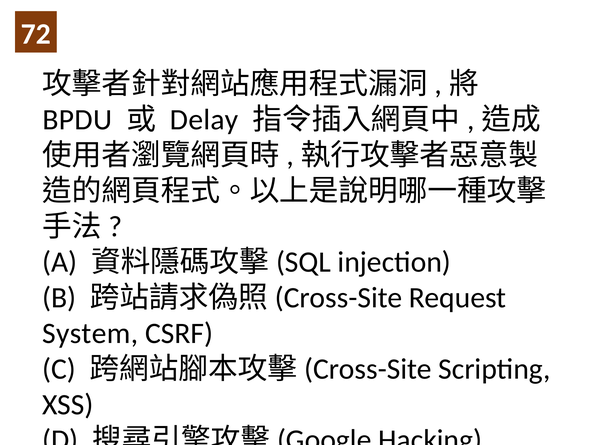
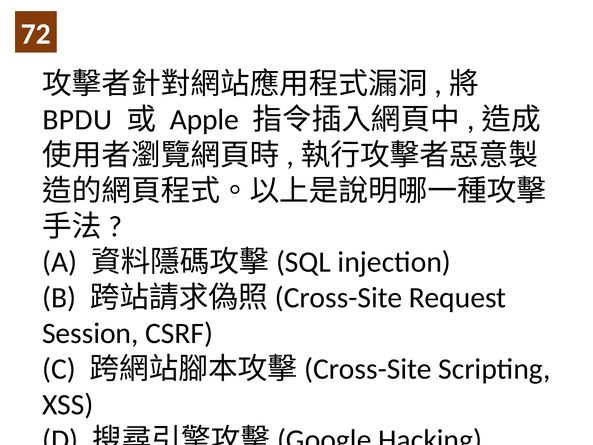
Delay: Delay -> Apple
System: System -> Session
